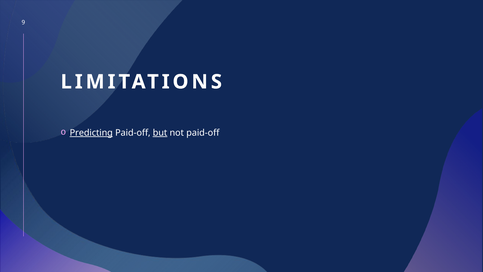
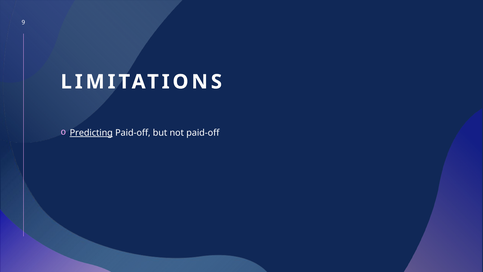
but underline: present -> none
